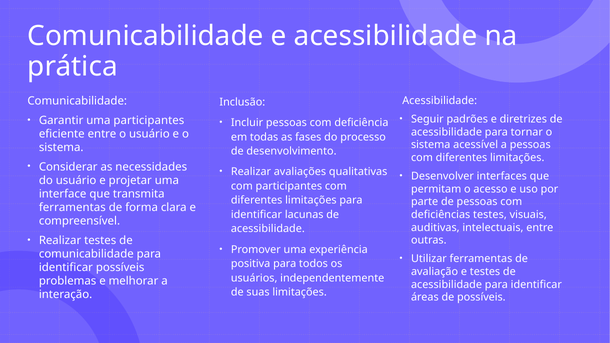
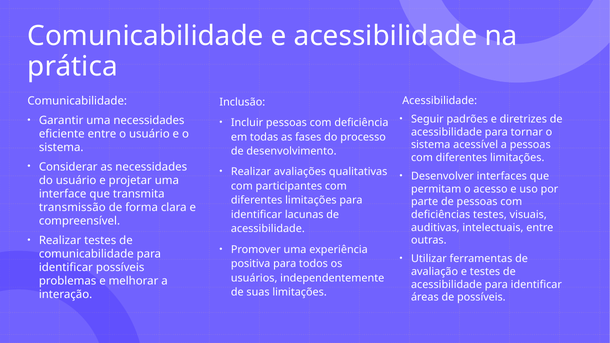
uma participantes: participantes -> necessidades
ferramentas at (72, 208): ferramentas -> transmissão
